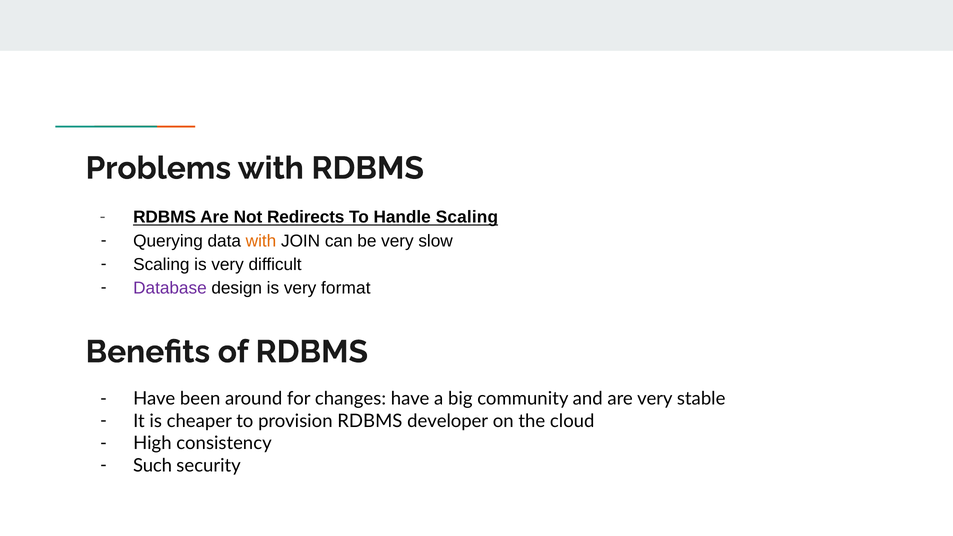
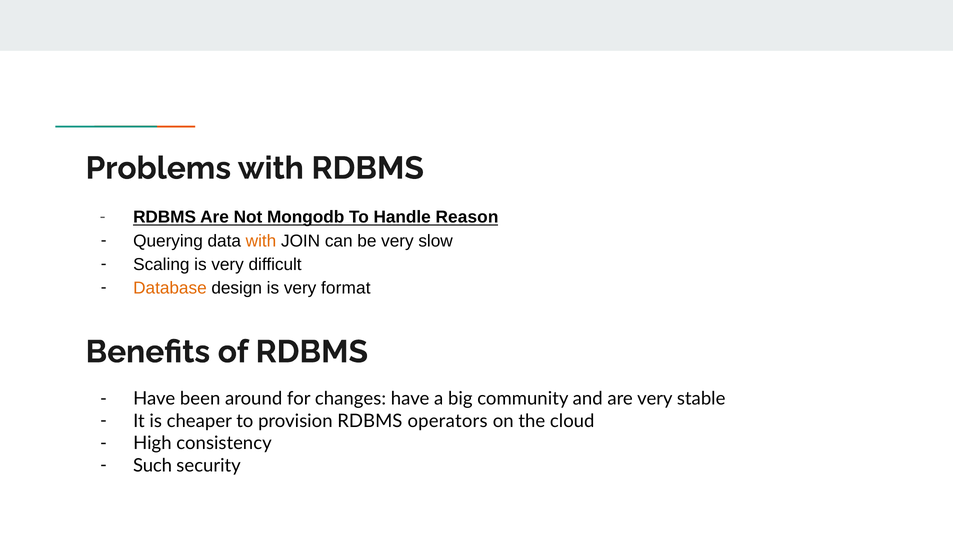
Redirects: Redirects -> Mongodb
Handle Scaling: Scaling -> Reason
Database colour: purple -> orange
developer: developer -> operators
